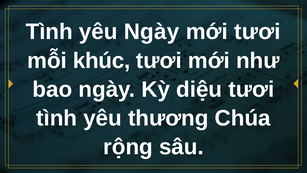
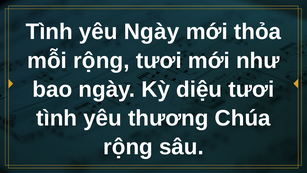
mới tươi: tươi -> thỏa
mỗi khúc: khúc -> rộng
